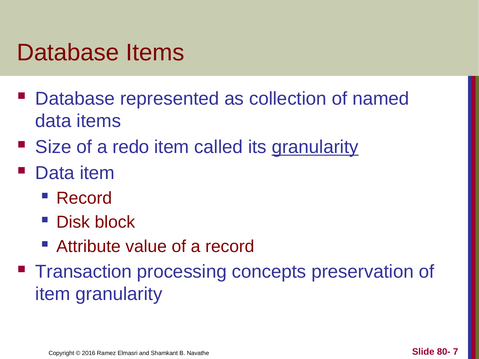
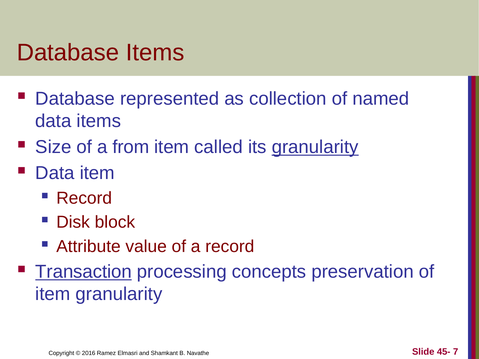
redo: redo -> from
Transaction underline: none -> present
80-: 80- -> 45-
